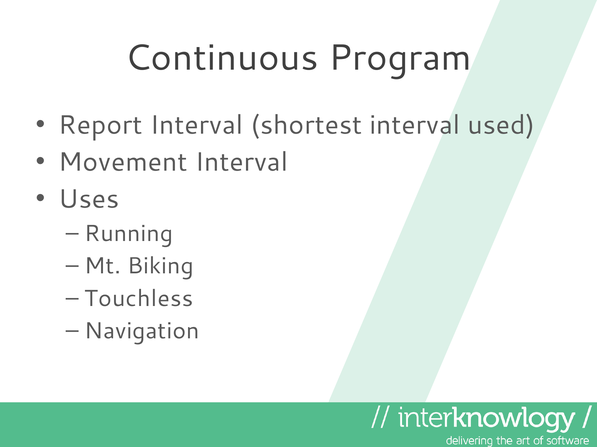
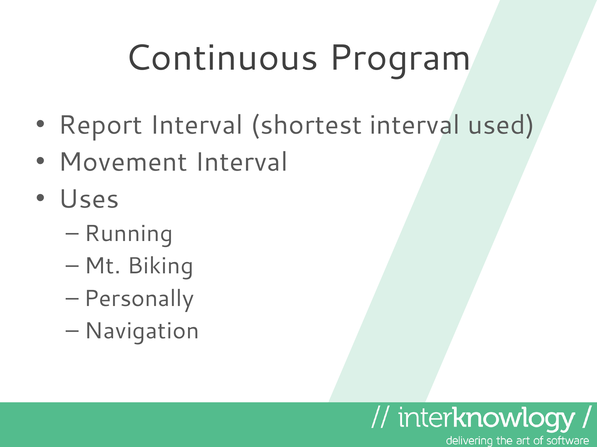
Touchless: Touchless -> Personally
